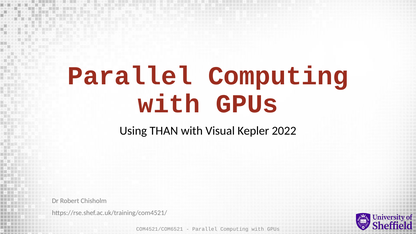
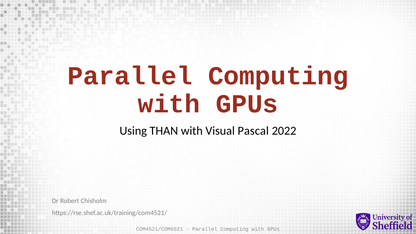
Kepler: Kepler -> Pascal
